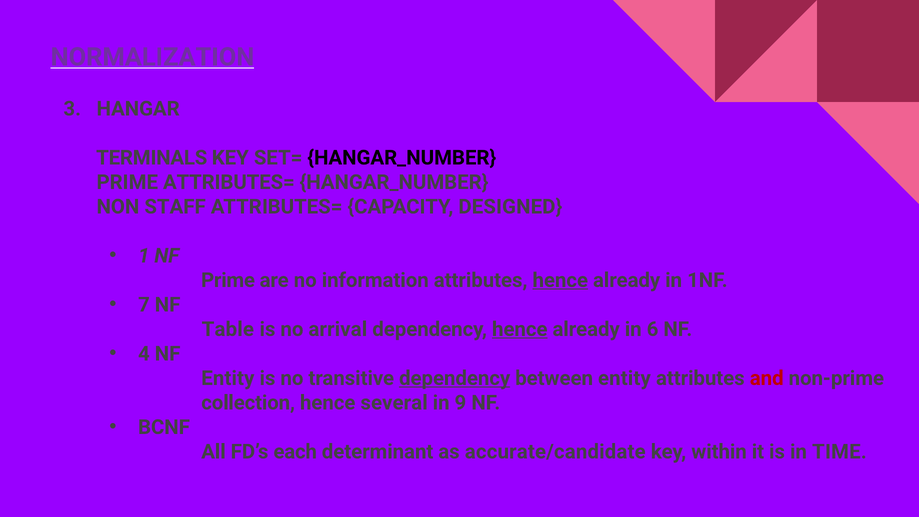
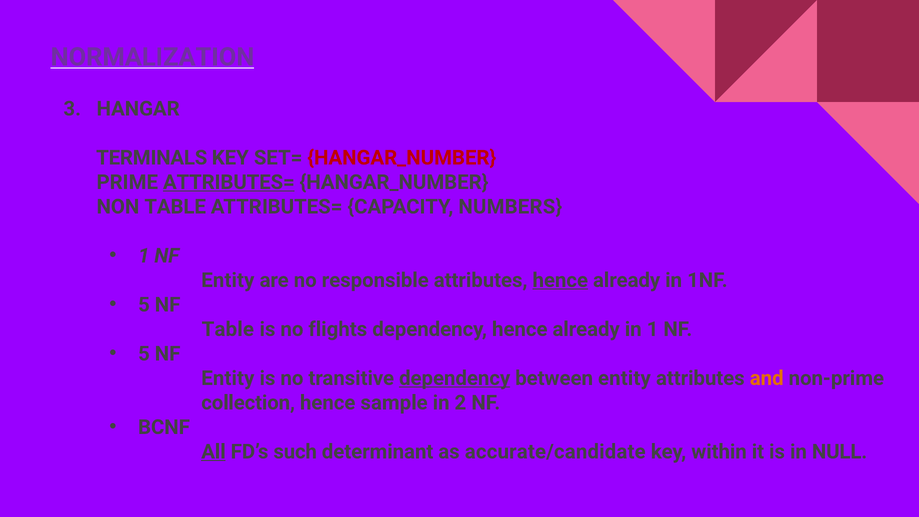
HANGAR_NUMBER at (402, 158) colour: black -> red
ATTRIBUTES= at (229, 182) underline: none -> present
NON STAFF: STAFF -> TABLE
DESIGNED: DESIGNED -> NUMBERS
Prime at (228, 280): Prime -> Entity
information: information -> responsible
7 at (144, 305): 7 -> 5
arrival: arrival -> flights
hence at (520, 329) underline: present -> none
in 6: 6 -> 1
4 at (144, 354): 4 -> 5
and colour: red -> orange
several: several -> sample
9: 9 -> 2
All underline: none -> present
each: each -> such
TIME: TIME -> NULL
